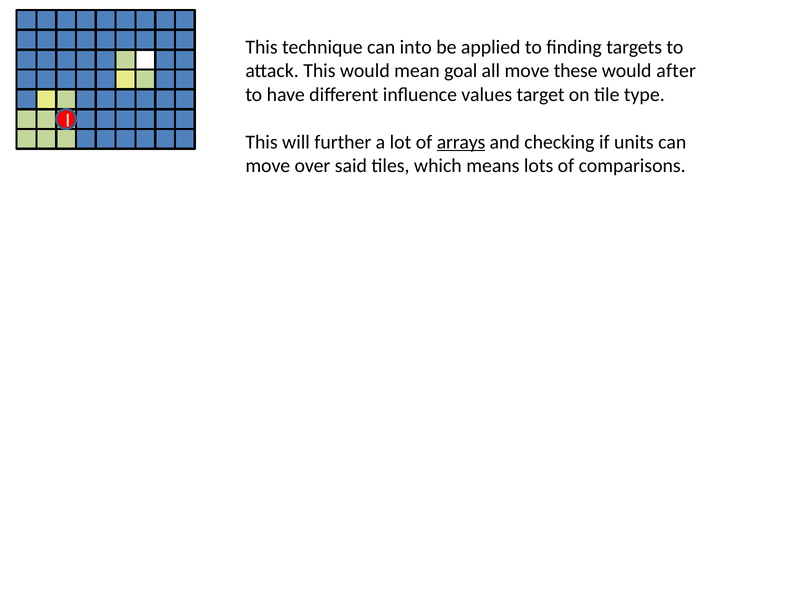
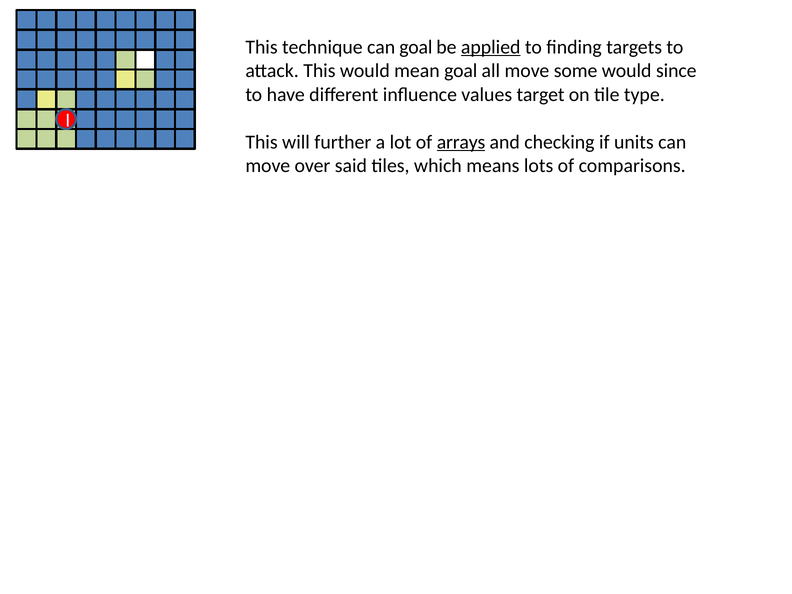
can into: into -> goal
applied underline: none -> present
these: these -> some
after: after -> since
